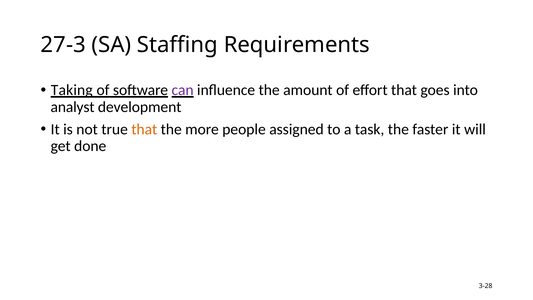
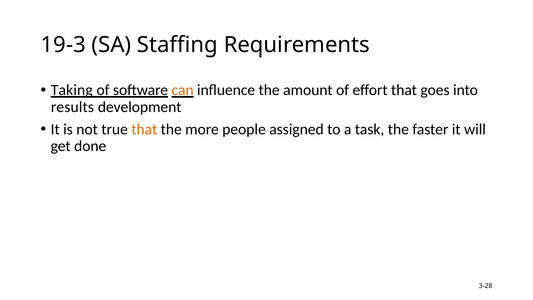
27-3: 27-3 -> 19-3
can colour: purple -> orange
analyst: analyst -> results
